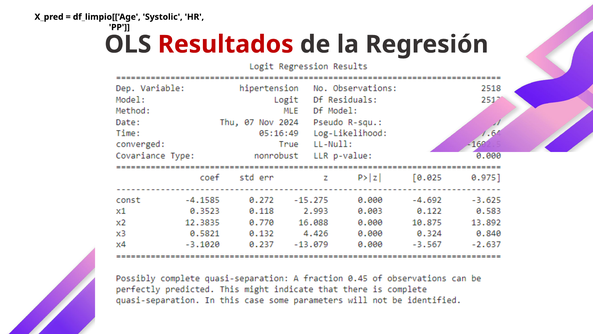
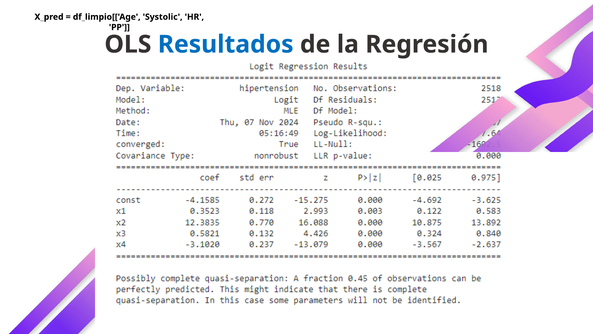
Resultados colour: red -> blue
